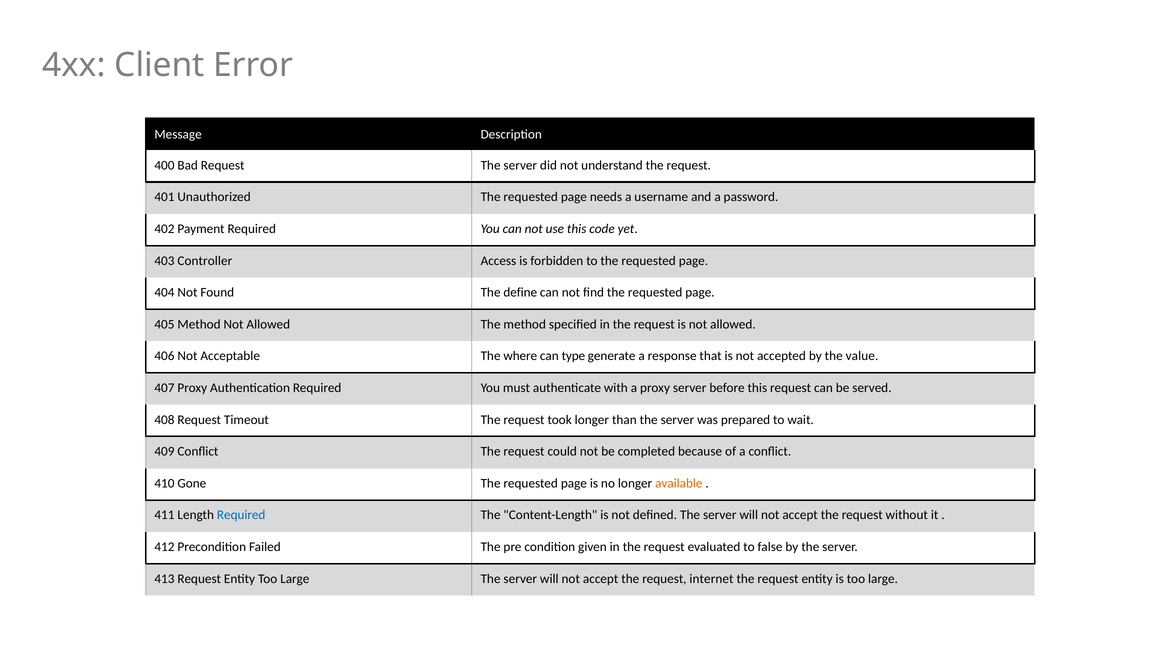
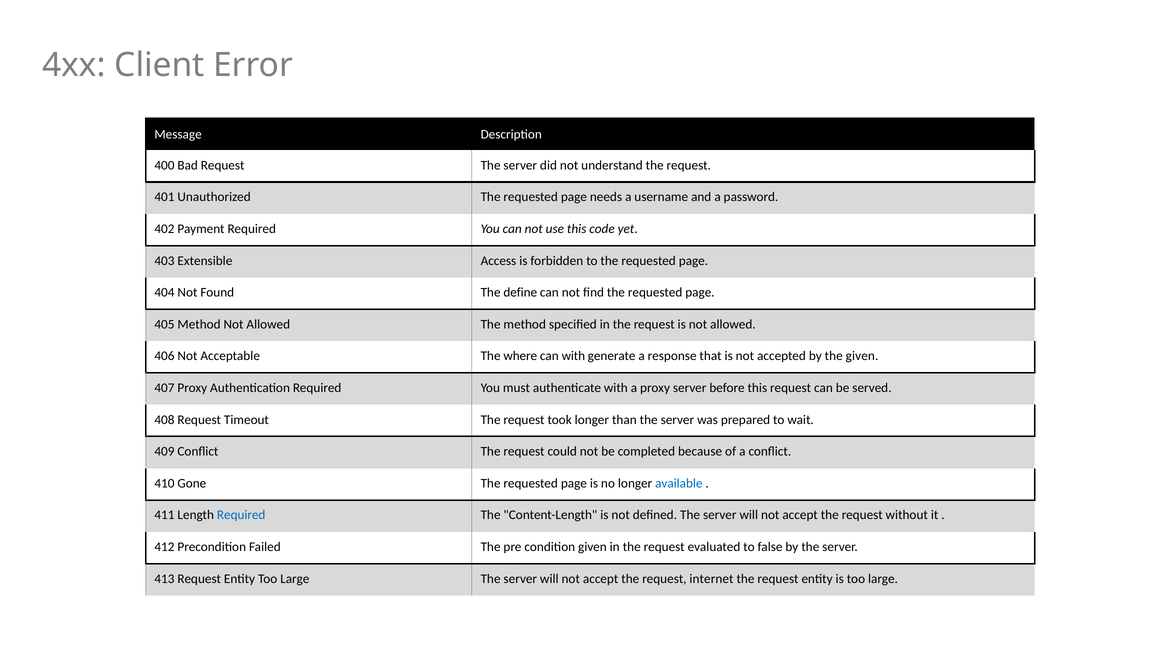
Controller: Controller -> Extensible
can type: type -> with
the value: value -> given
available colour: orange -> blue
